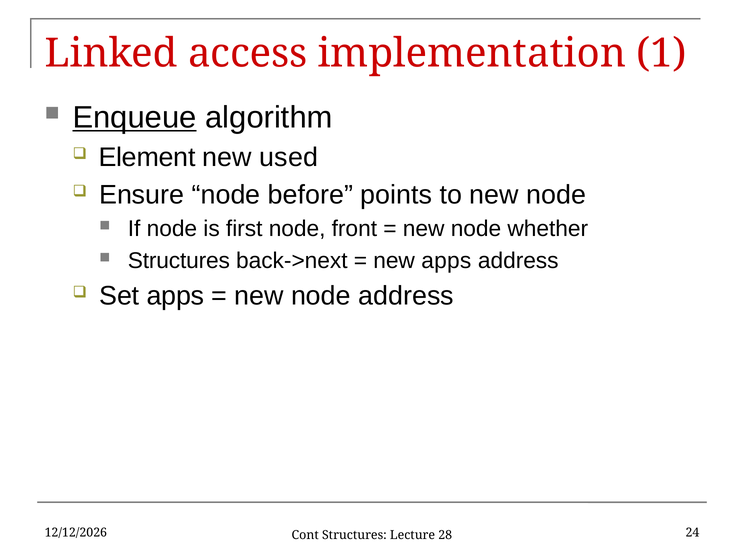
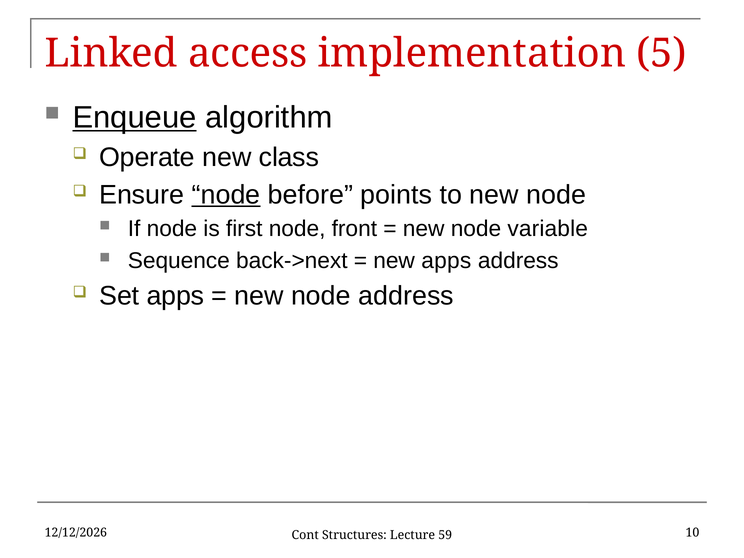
1: 1 -> 5
Element: Element -> Operate
used: used -> class
node at (226, 195) underline: none -> present
whether: whether -> variable
Structures at (179, 261): Structures -> Sequence
24: 24 -> 10
28: 28 -> 59
